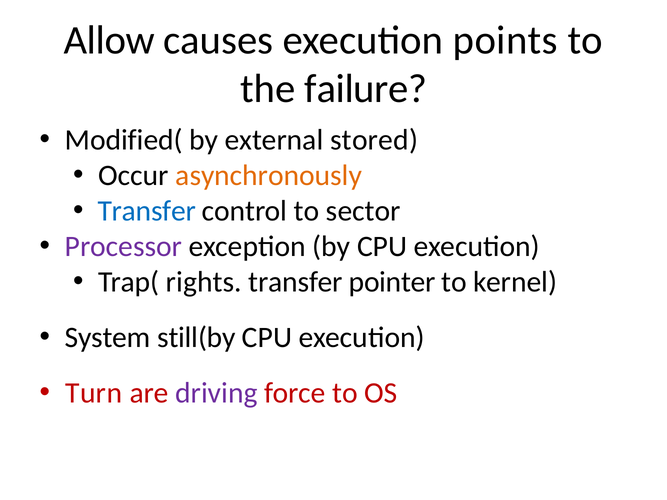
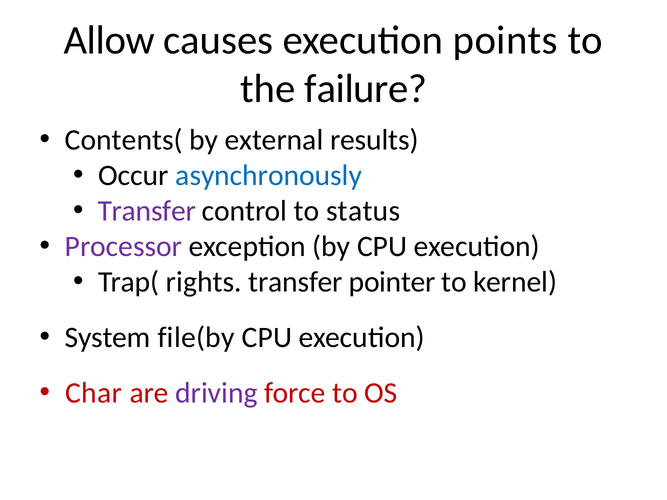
Modified(: Modified( -> Contents(
stored: stored -> results
asynchronously colour: orange -> blue
Transfer at (147, 211) colour: blue -> purple
sector: sector -> status
still(by: still(by -> file(by
Turn: Turn -> Char
